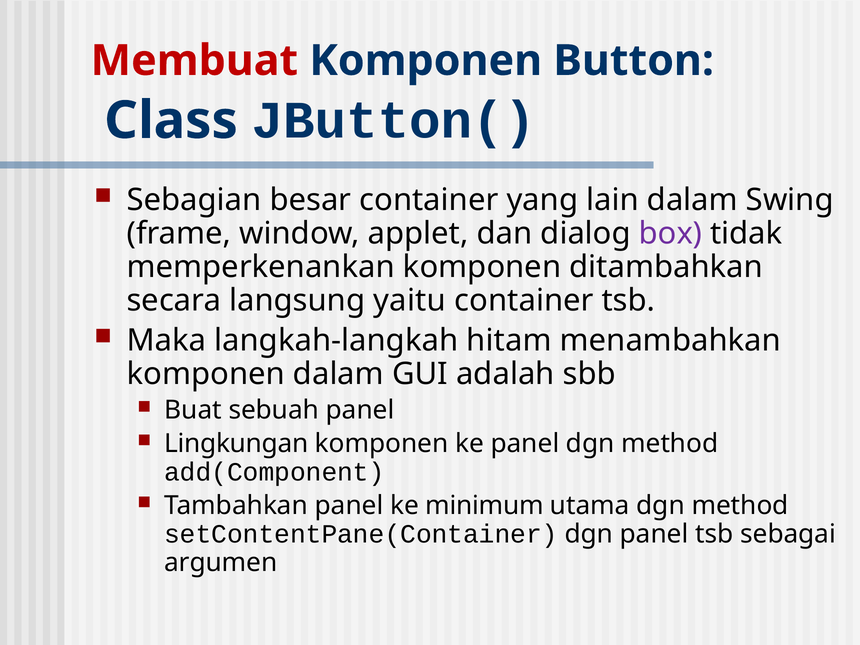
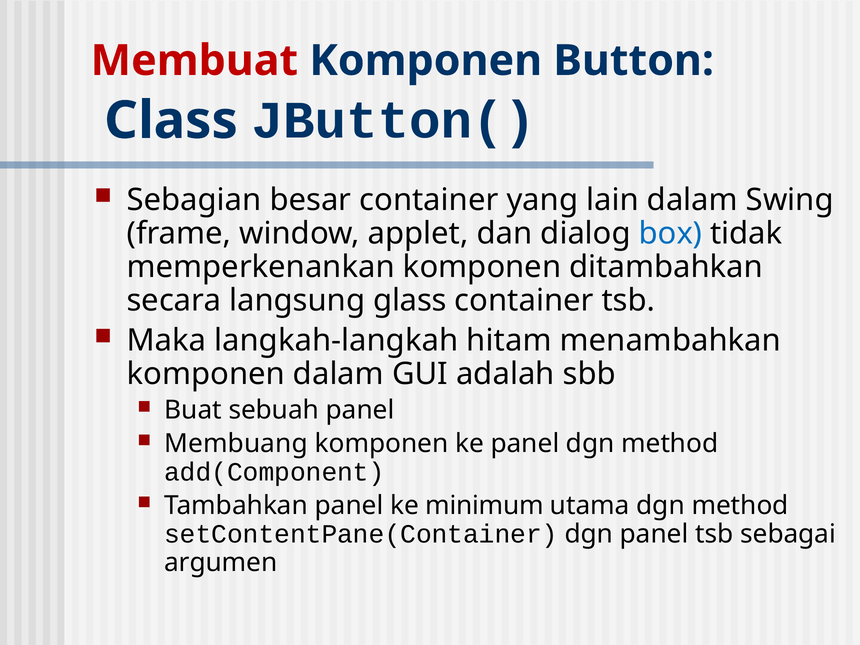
box colour: purple -> blue
yaitu: yaitu -> glass
Lingkungan: Lingkungan -> Membuang
